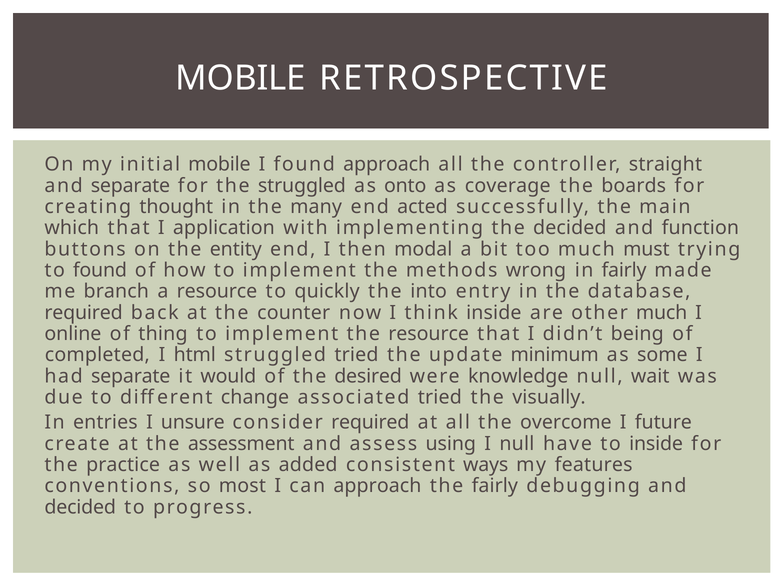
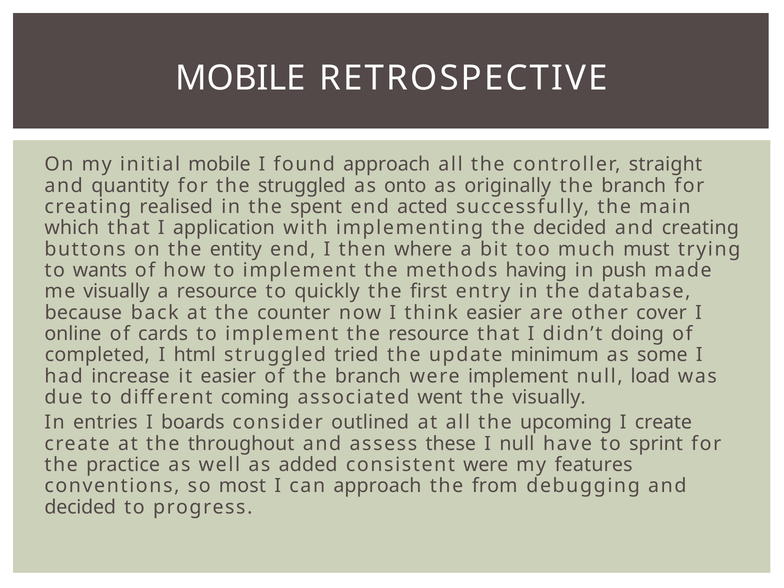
and separate: separate -> quantity
coverage: coverage -> originally
boards at (634, 186): boards -> branch
thought: thought -> realised
many: many -> spent
and function: function -> creating
modal: modal -> where
to found: found -> wants
wrong: wrong -> having
in fairly: fairly -> push
me branch: branch -> visually
into: into -> first
required at (84, 313): required -> because
think inside: inside -> easier
other much: much -> cover
thing: thing -> cards
being: being -> doing
had separate: separate -> increase
it would: would -> easier
of the desired: desired -> branch
were knowledge: knowledge -> implement
wait: wait -> load
change: change -> coming
associated tried: tried -> went
unsure: unsure -> boards
consider required: required -> outlined
overcome: overcome -> upcoming
I future: future -> create
assessment: assessment -> throughout
using: using -> these
to inside: inside -> sprint
consistent ways: ways -> were
the fairly: fairly -> from
